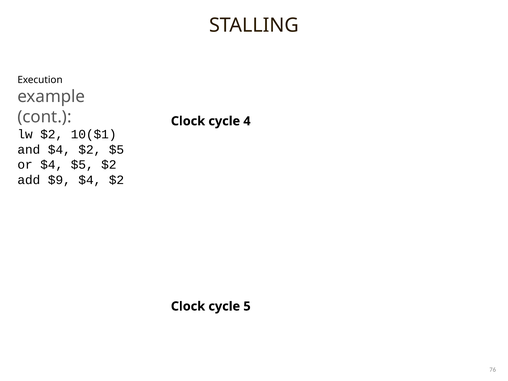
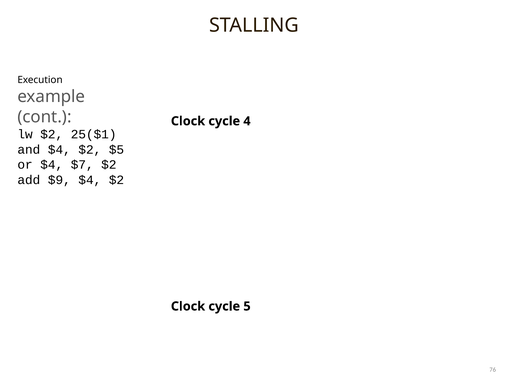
10($1: 10($1 -> 25($1
$4 $5: $5 -> $7
